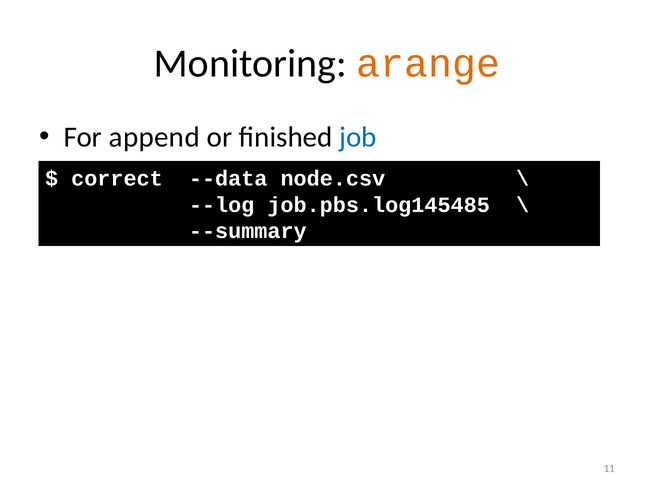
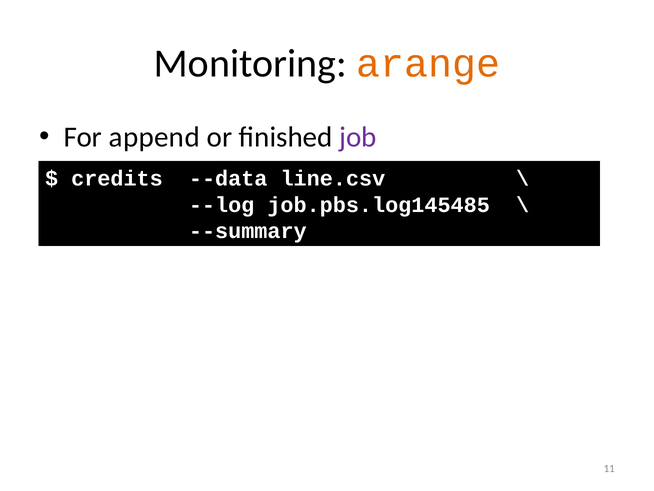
job colour: blue -> purple
correct: correct -> credits
node.csv: node.csv -> line.csv
